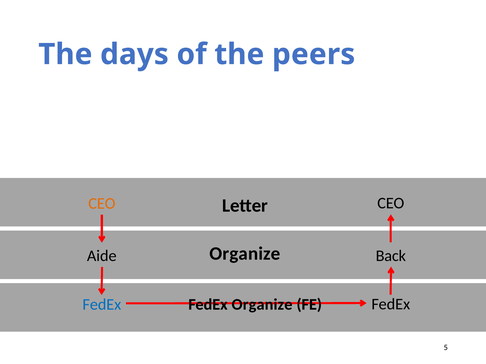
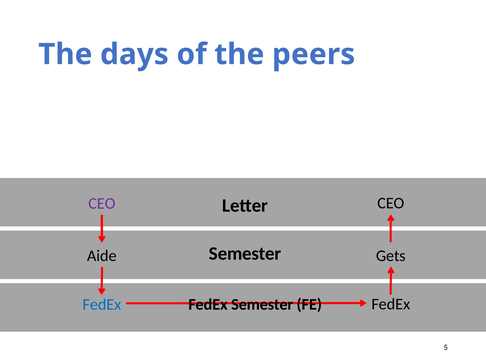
CEO at (102, 204) colour: orange -> purple
Organize at (245, 254): Organize -> Semester
Back: Back -> Gets
FedEx Organize: Organize -> Semester
